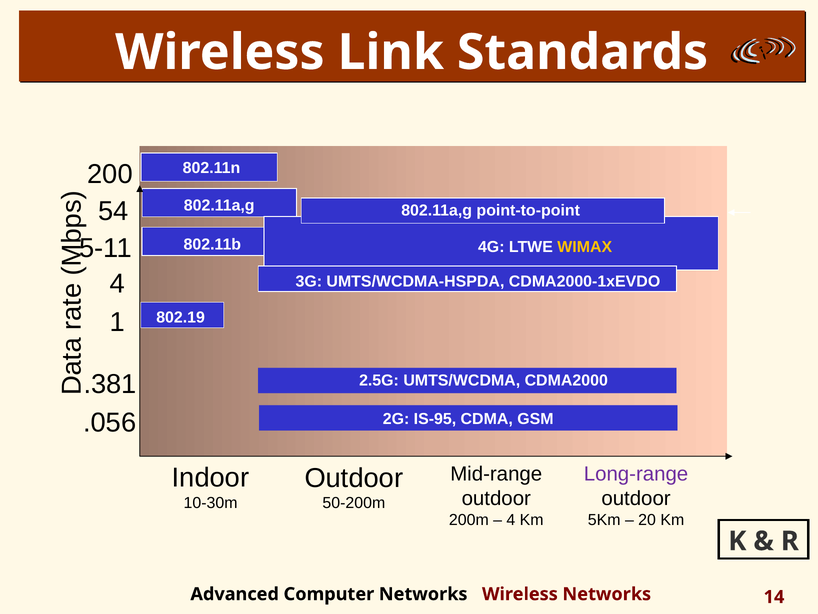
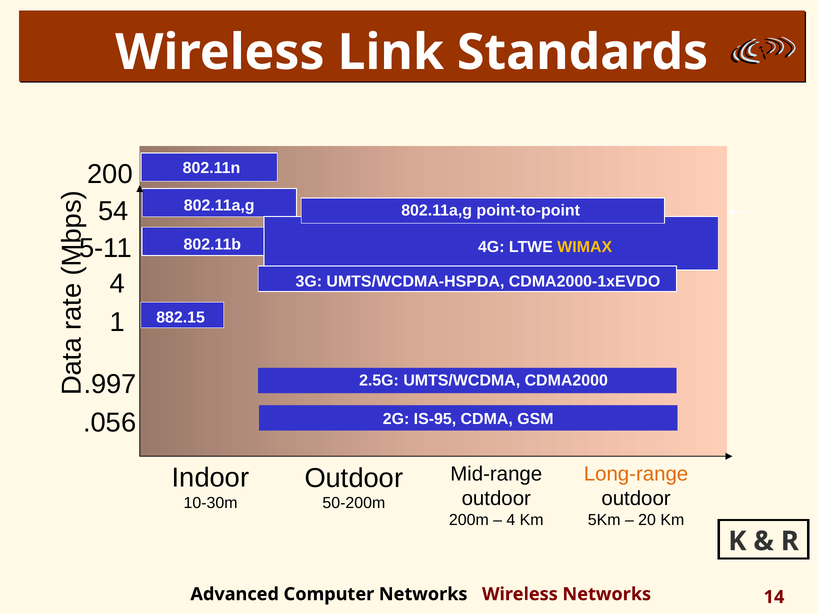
802.19: 802.19 -> 882.15
.381: .381 -> .997
Long-range colour: purple -> orange
